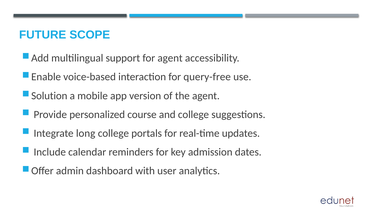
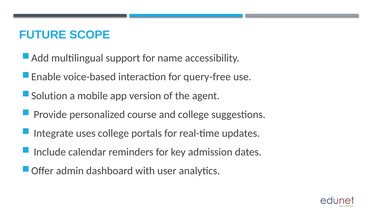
for agent: agent -> name
long: long -> uses
